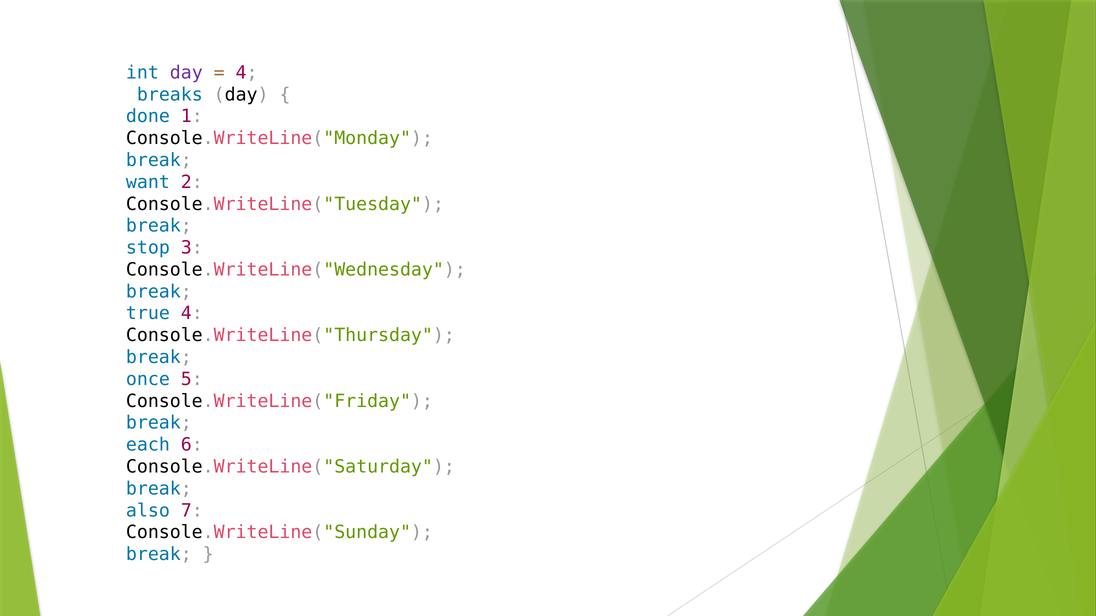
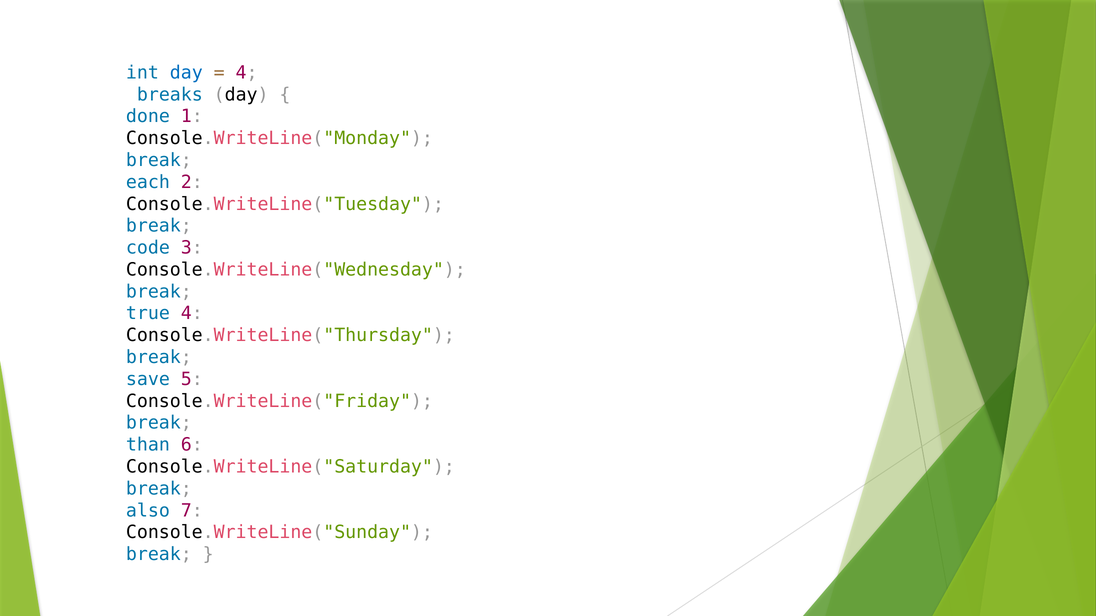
day at (186, 73) colour: purple -> blue
want: want -> each
stop: stop -> code
once: once -> save
each: each -> than
